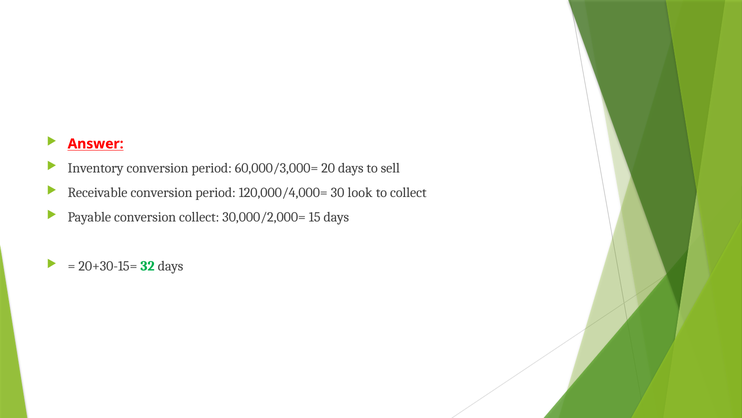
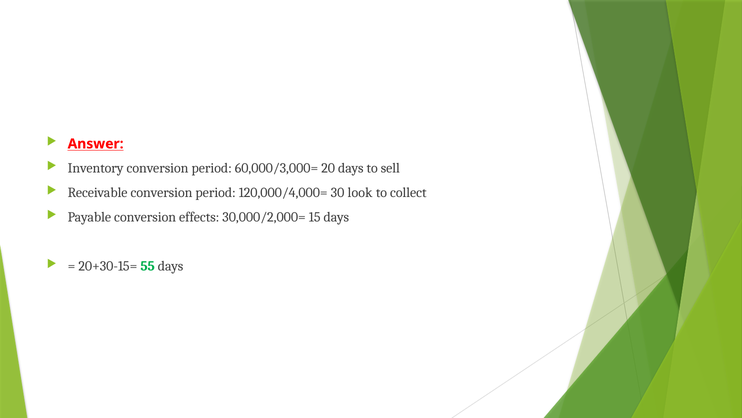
conversion collect: collect -> effects
32: 32 -> 55
